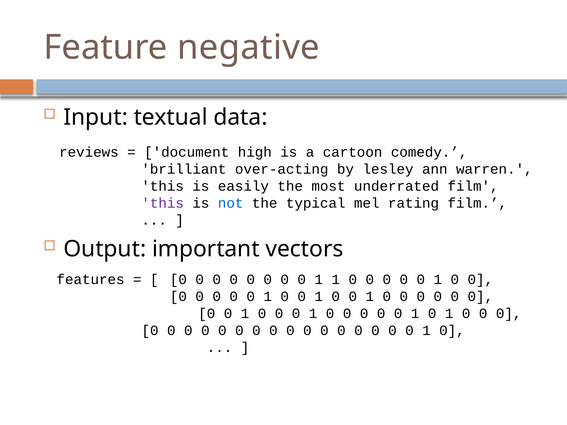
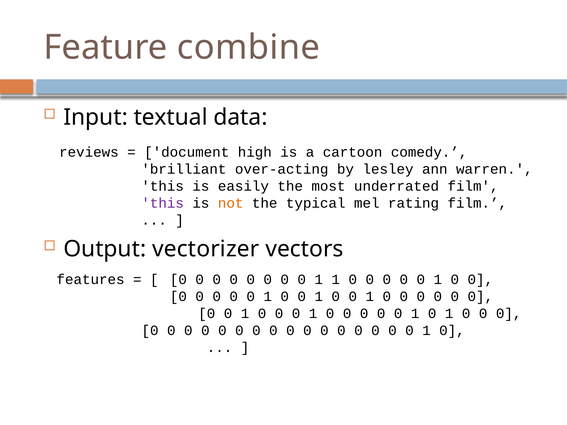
negative: negative -> combine
not colour: blue -> orange
important: important -> vectorizer
